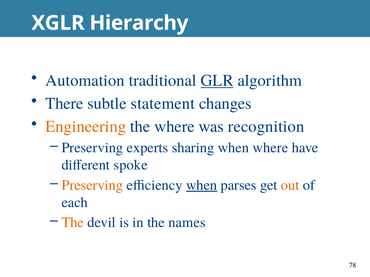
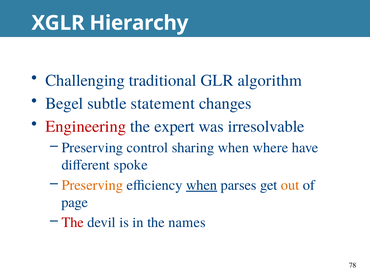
Automation: Automation -> Challenging
GLR underline: present -> none
There: There -> Begel
Engineering colour: orange -> red
the where: where -> expert
recognition: recognition -> irresolvable
experts: experts -> control
each: each -> page
The at (73, 223) colour: orange -> red
